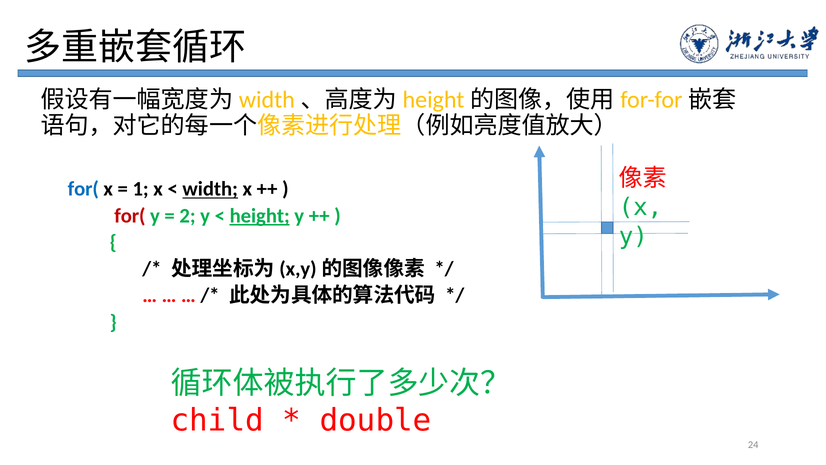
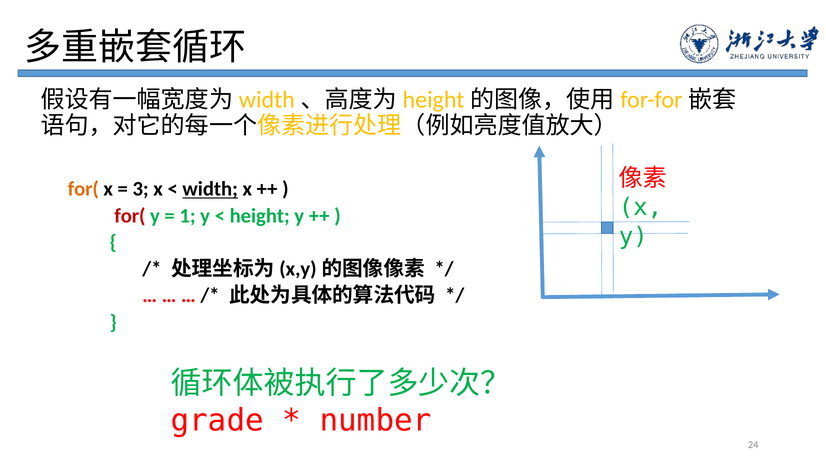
for( at (83, 189) colour: blue -> orange
1: 1 -> 3
2: 2 -> 1
height underline: present -> none
child: child -> grade
double: double -> number
